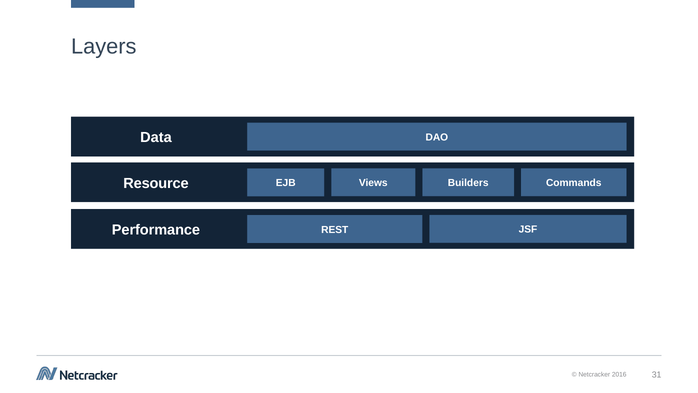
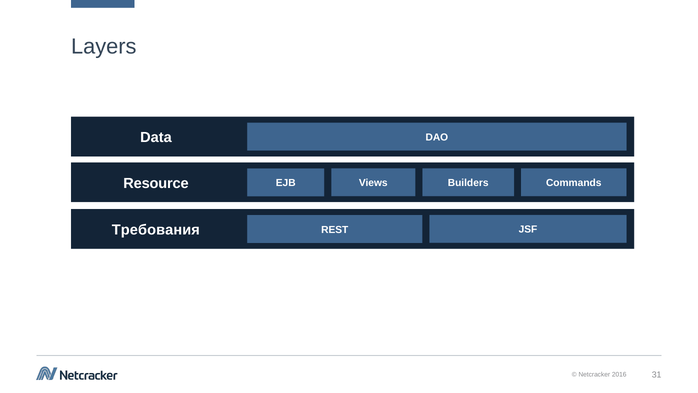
Performance: Performance -> Требования
